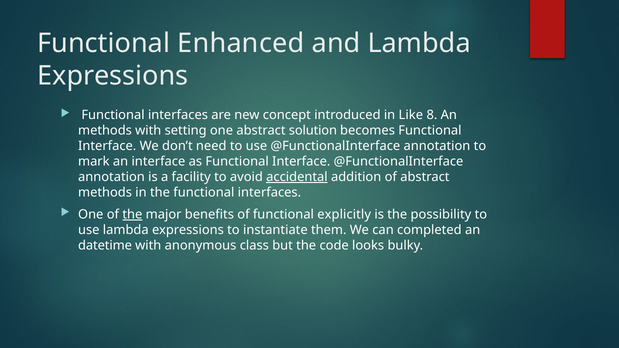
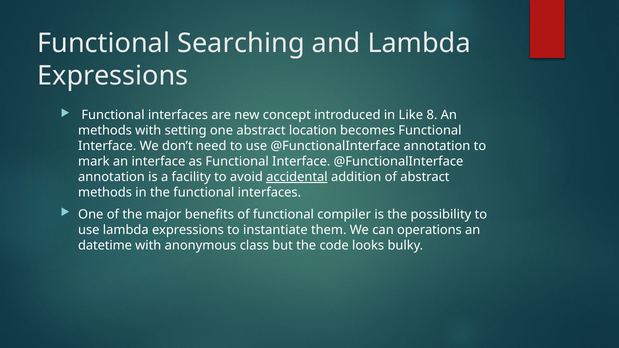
Enhanced: Enhanced -> Searching
solution: solution -> location
the at (132, 215) underline: present -> none
explicitly: explicitly -> compiler
completed: completed -> operations
